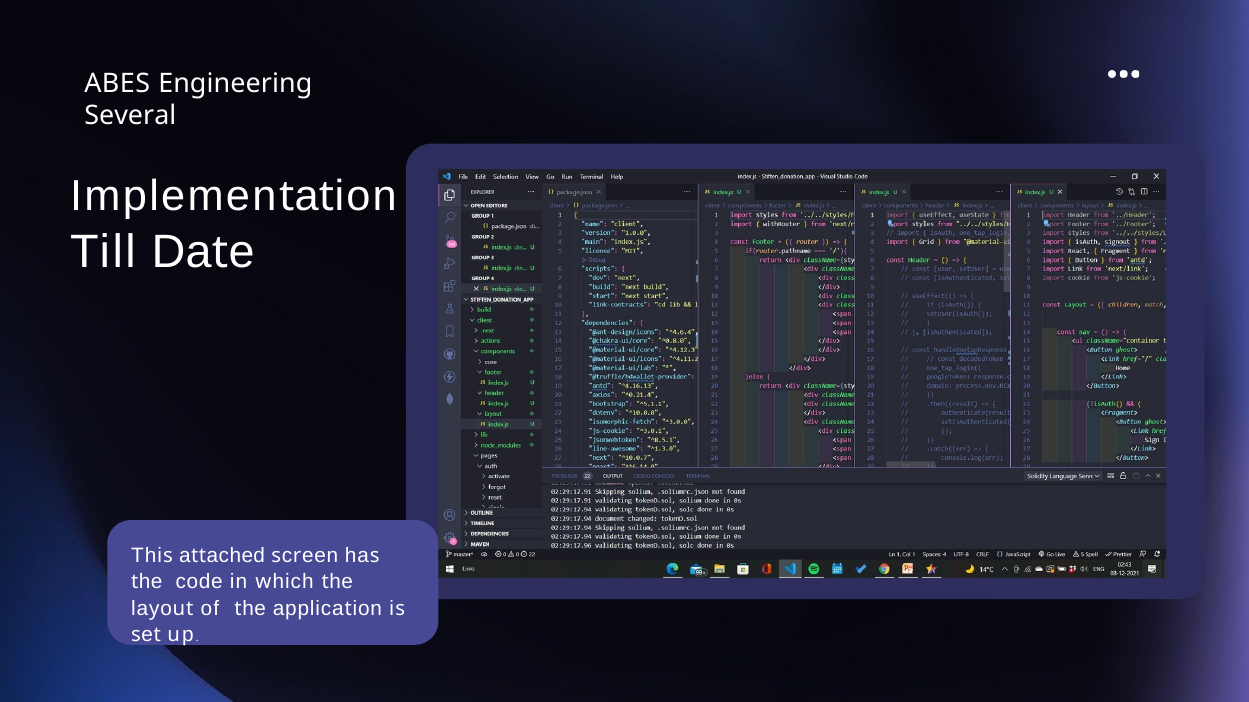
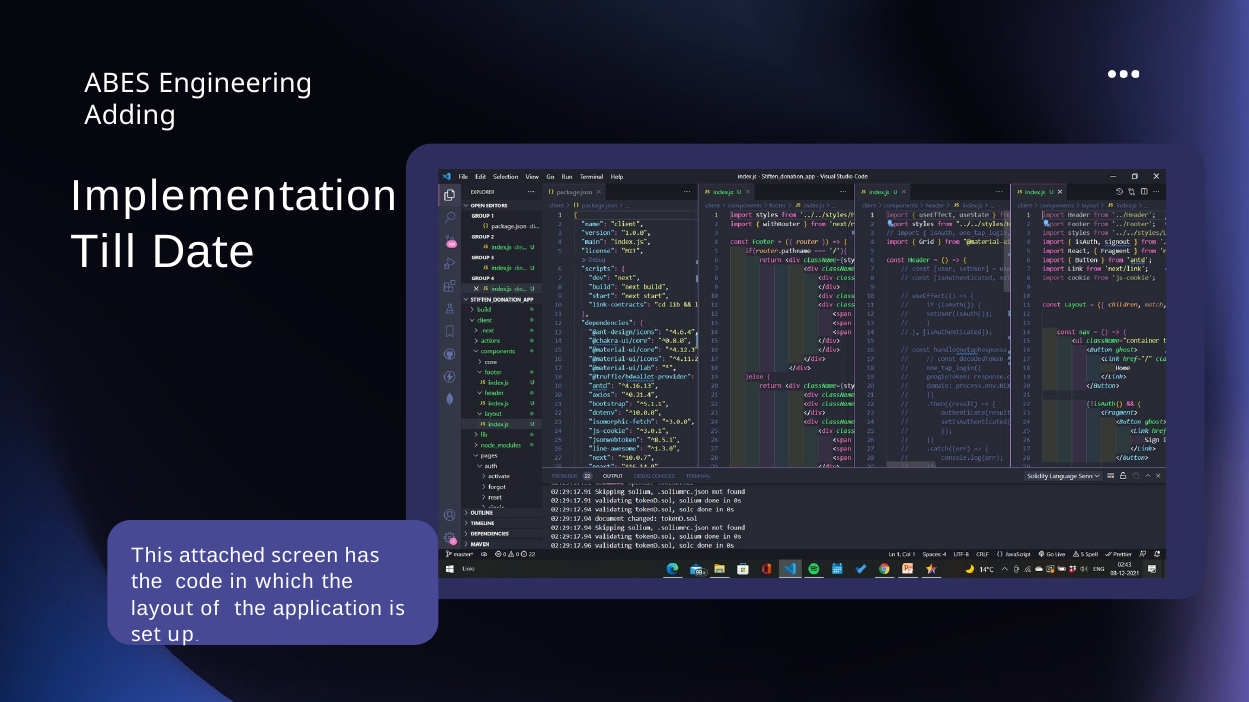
Several: Several -> Adding
